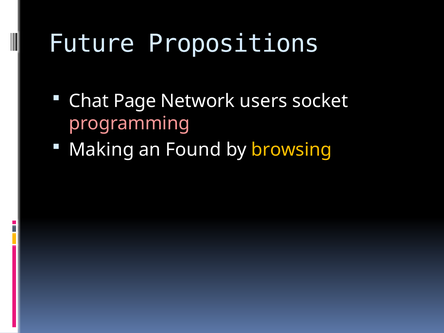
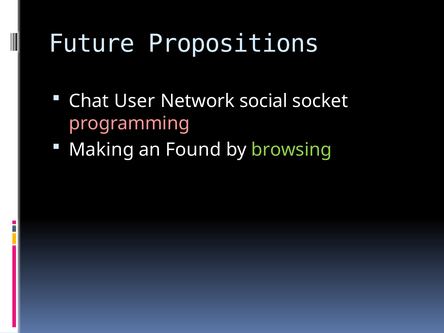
Page: Page -> User
users: users -> social
browsing colour: yellow -> light green
